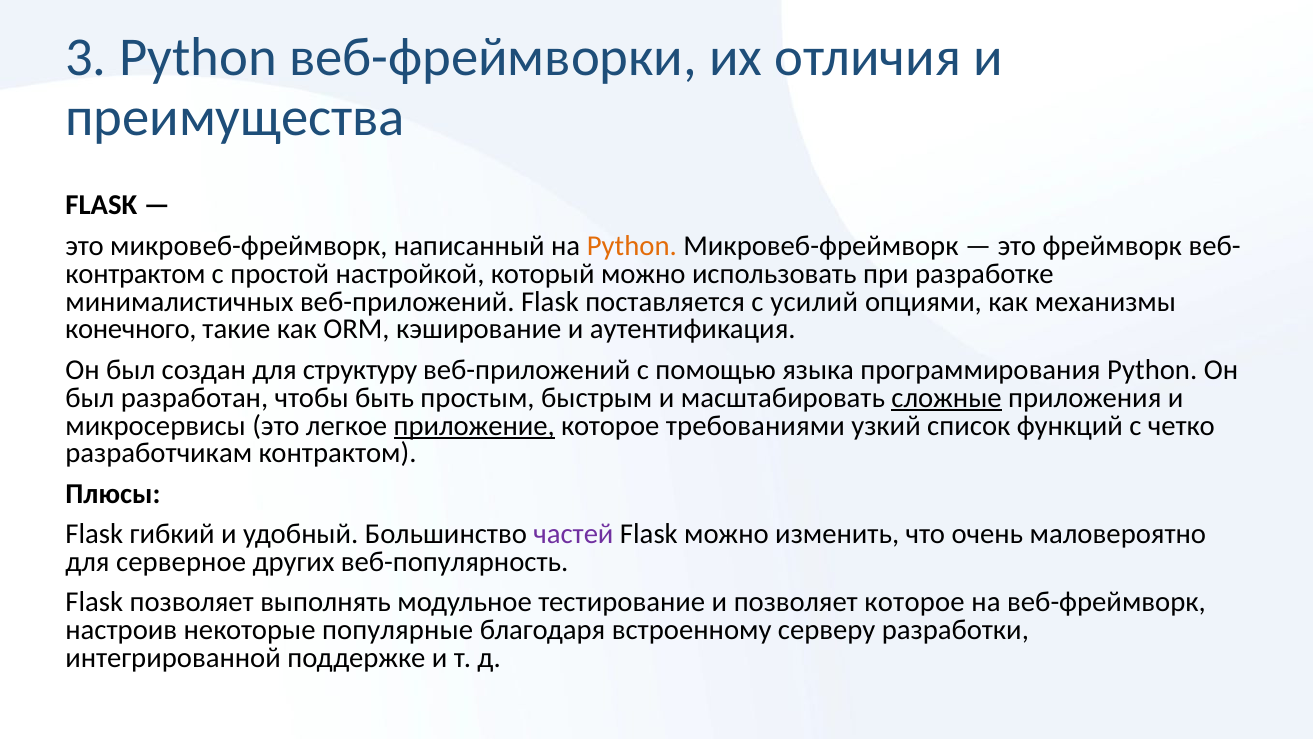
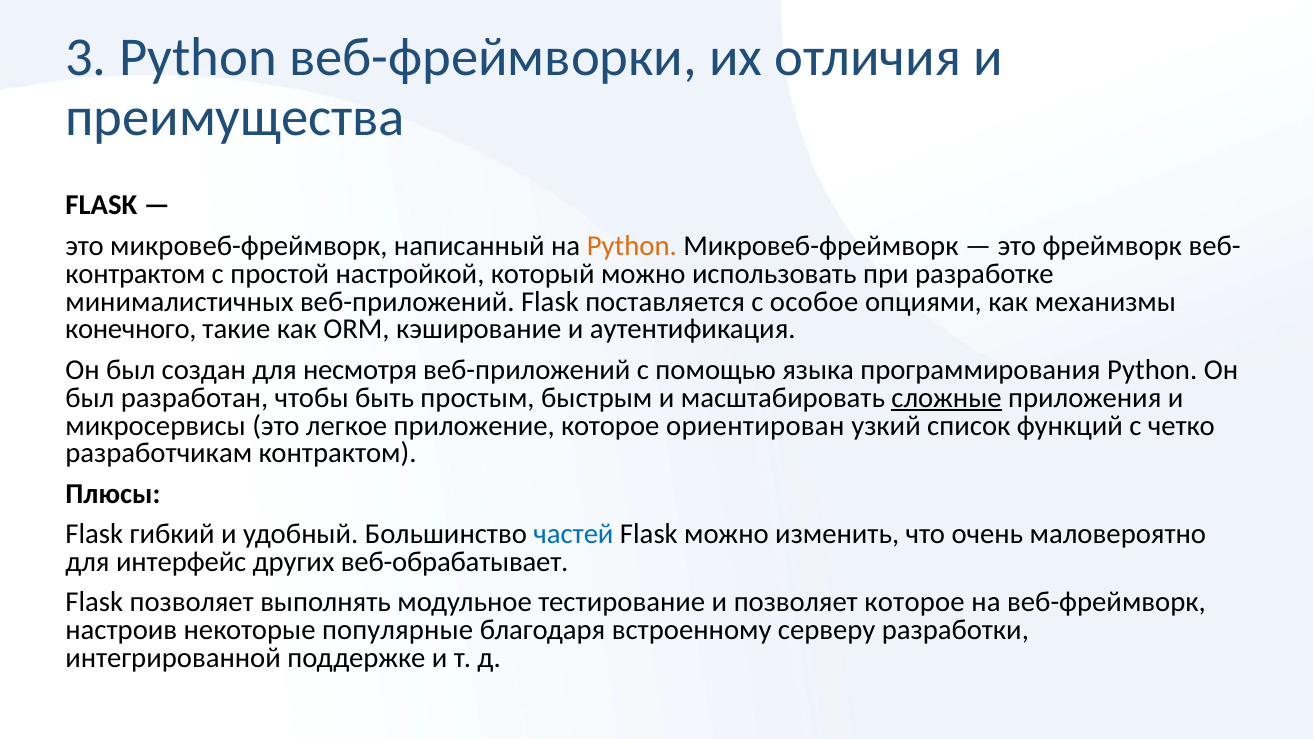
усилий: усилий -> особое
структуру: структуру -> несмотря
приложение underline: present -> none
требованиями: требованиями -> ориентирован
частей colour: purple -> blue
серверное: серверное -> интерфейс
веб-популярность: веб-популярность -> веб-обрабатывает
